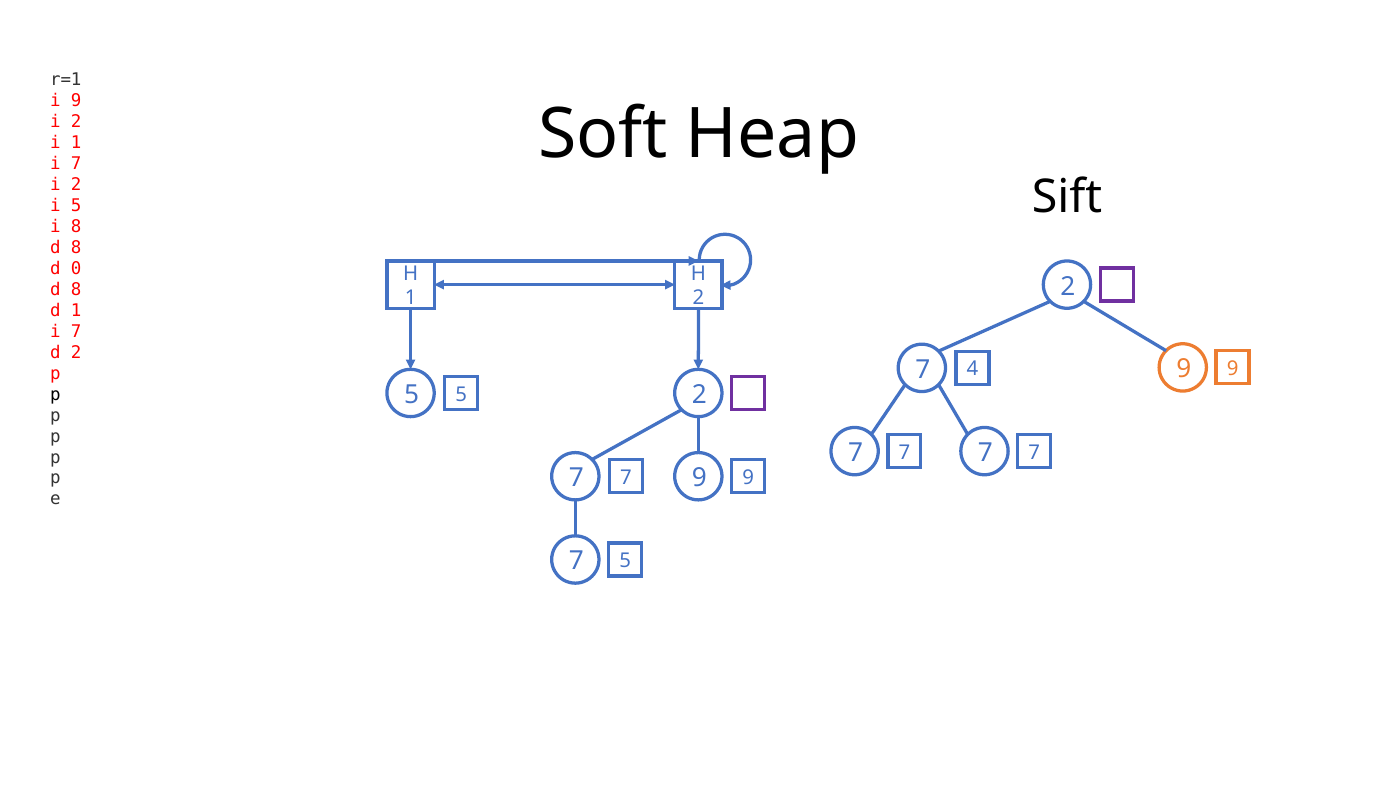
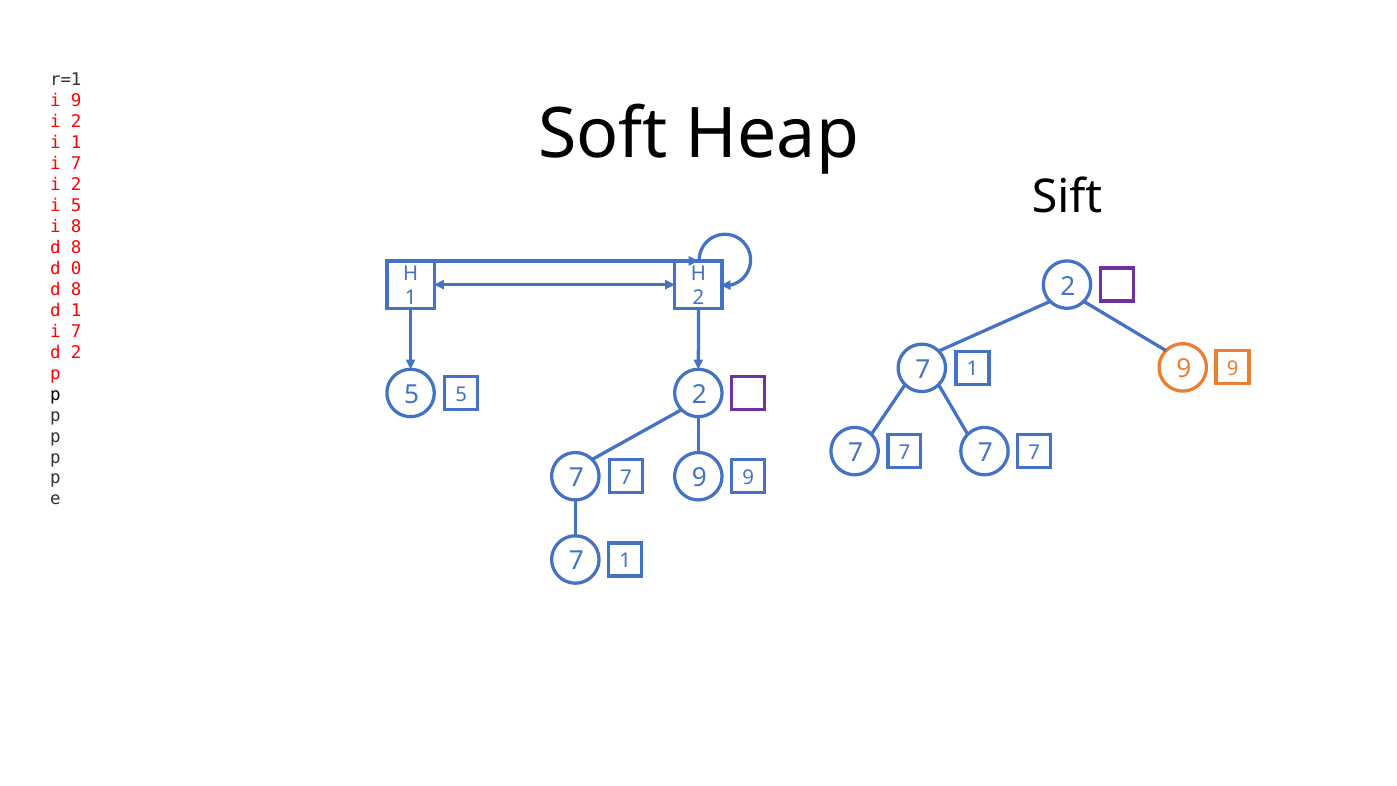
4 at (972, 369): 4 -> 1
5 at (625, 561): 5 -> 1
